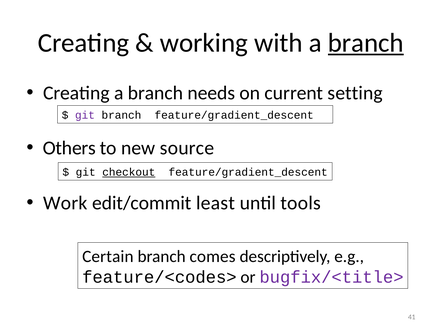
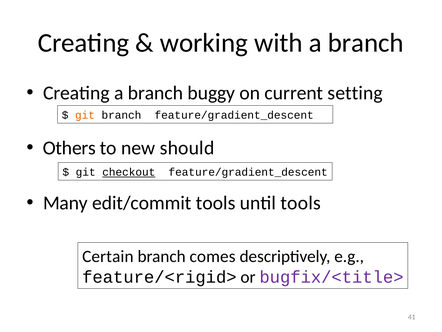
branch at (366, 43) underline: present -> none
needs: needs -> buggy
git at (85, 115) colour: purple -> orange
source: source -> should
Work: Work -> Many
edit/commit least: least -> tools
feature/<codes>: feature/<codes> -> feature/<rigid>
